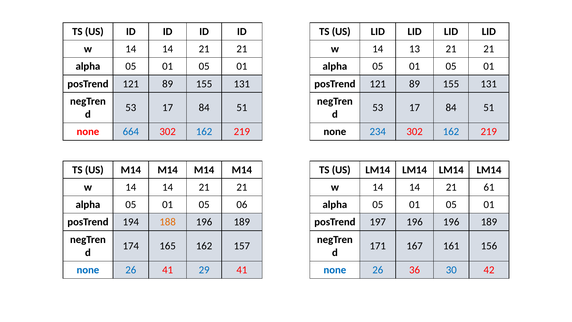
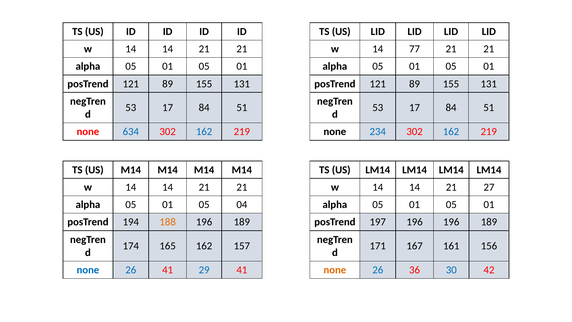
13: 13 -> 77
664: 664 -> 634
61: 61 -> 27
06: 06 -> 04
none at (335, 270) colour: blue -> orange
